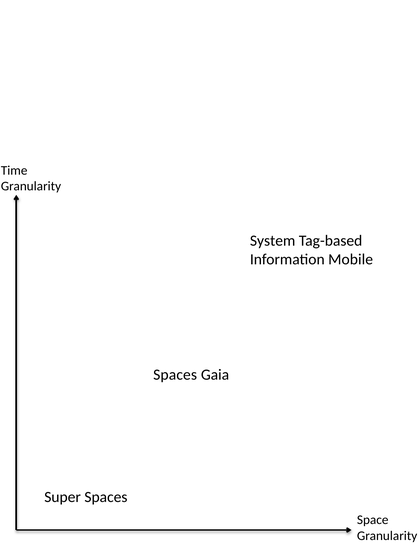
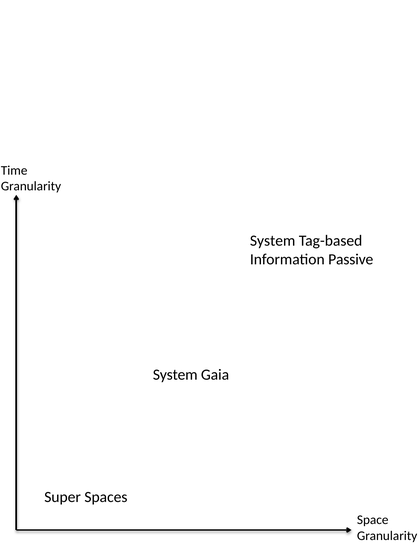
Mobile: Mobile -> Passive
Spaces at (175, 375): Spaces -> System
